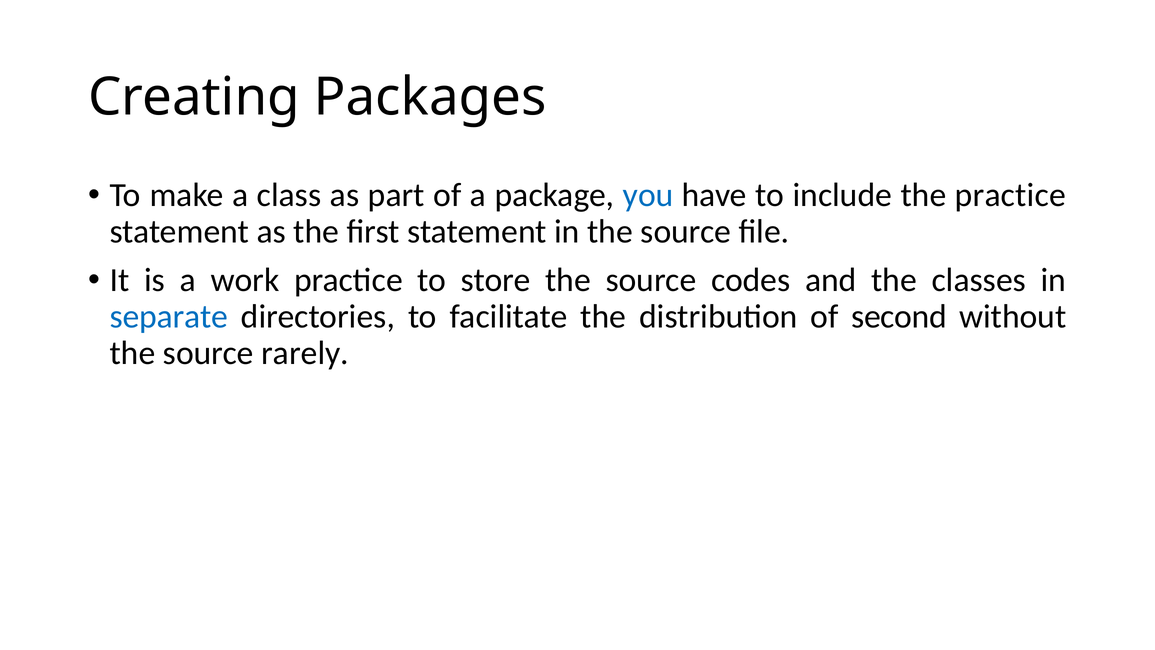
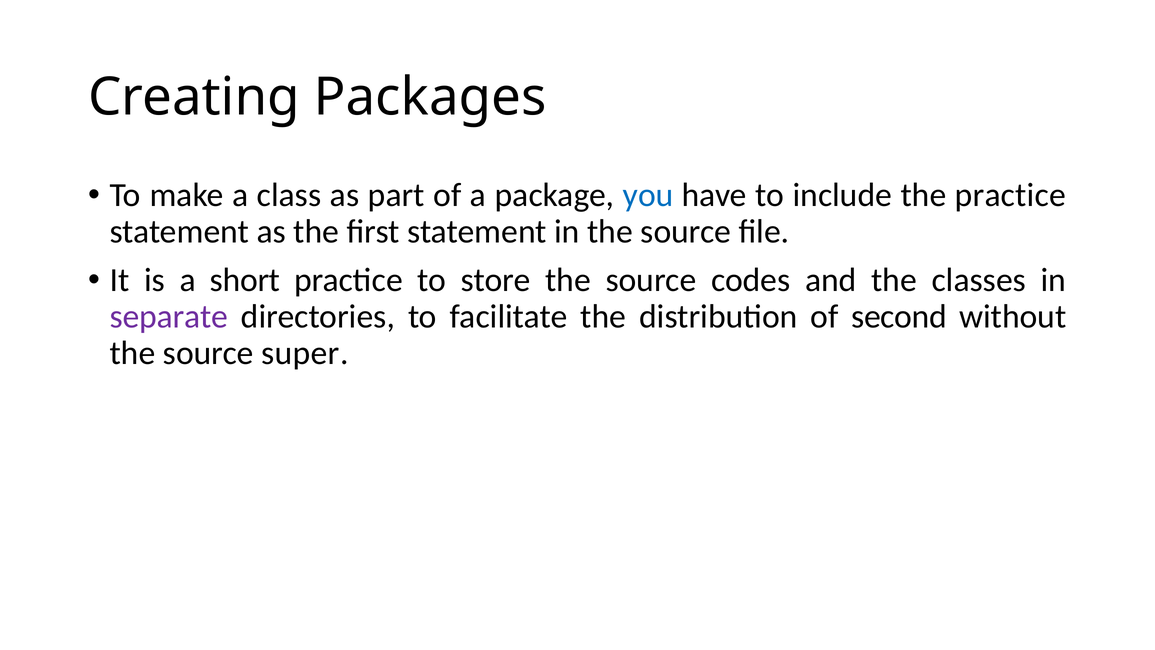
work: work -> short
separate colour: blue -> purple
rarely: rarely -> super
